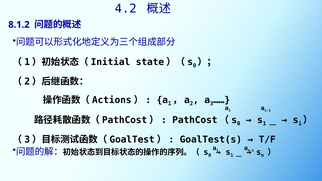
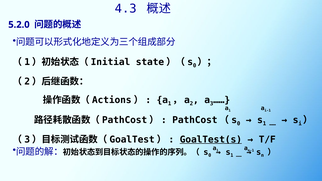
4.2: 4.2 -> 4.3
8.1.2: 8.1.2 -> 5.2.0
GoalTest(s underline: none -> present
